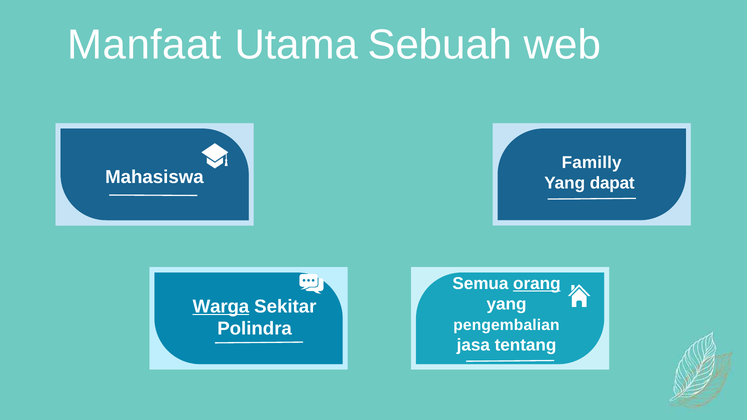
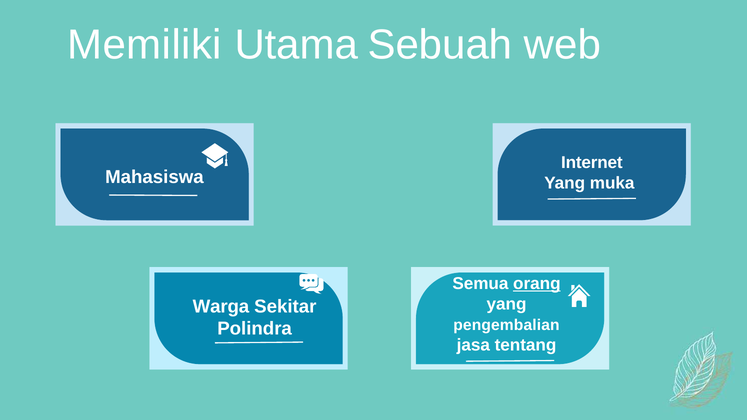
Manfaat: Manfaat -> Memiliki
Familly: Familly -> Internet
dapat: dapat -> muka
Warga underline: present -> none
